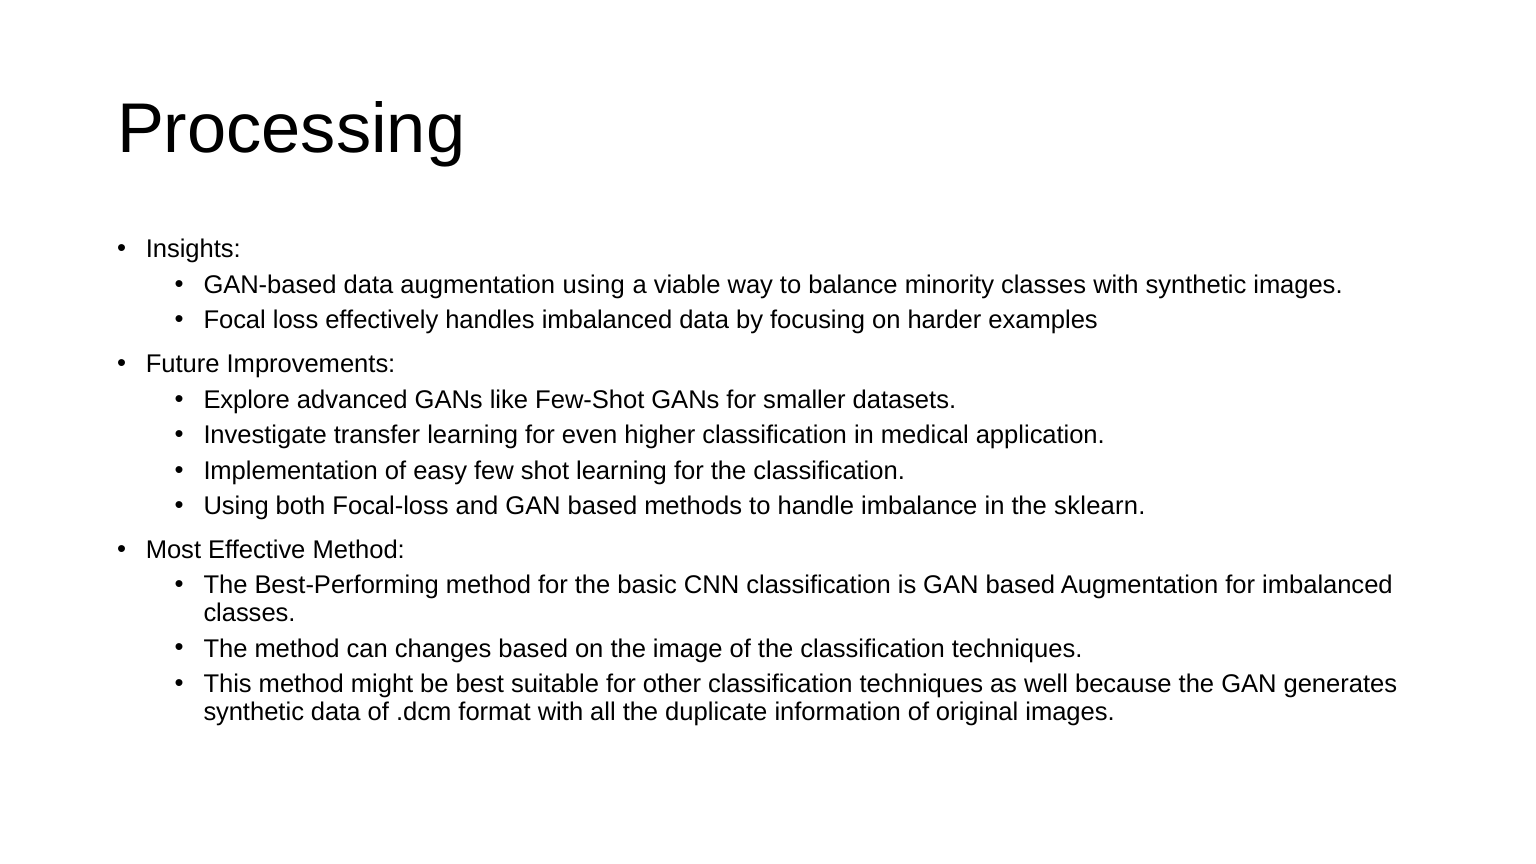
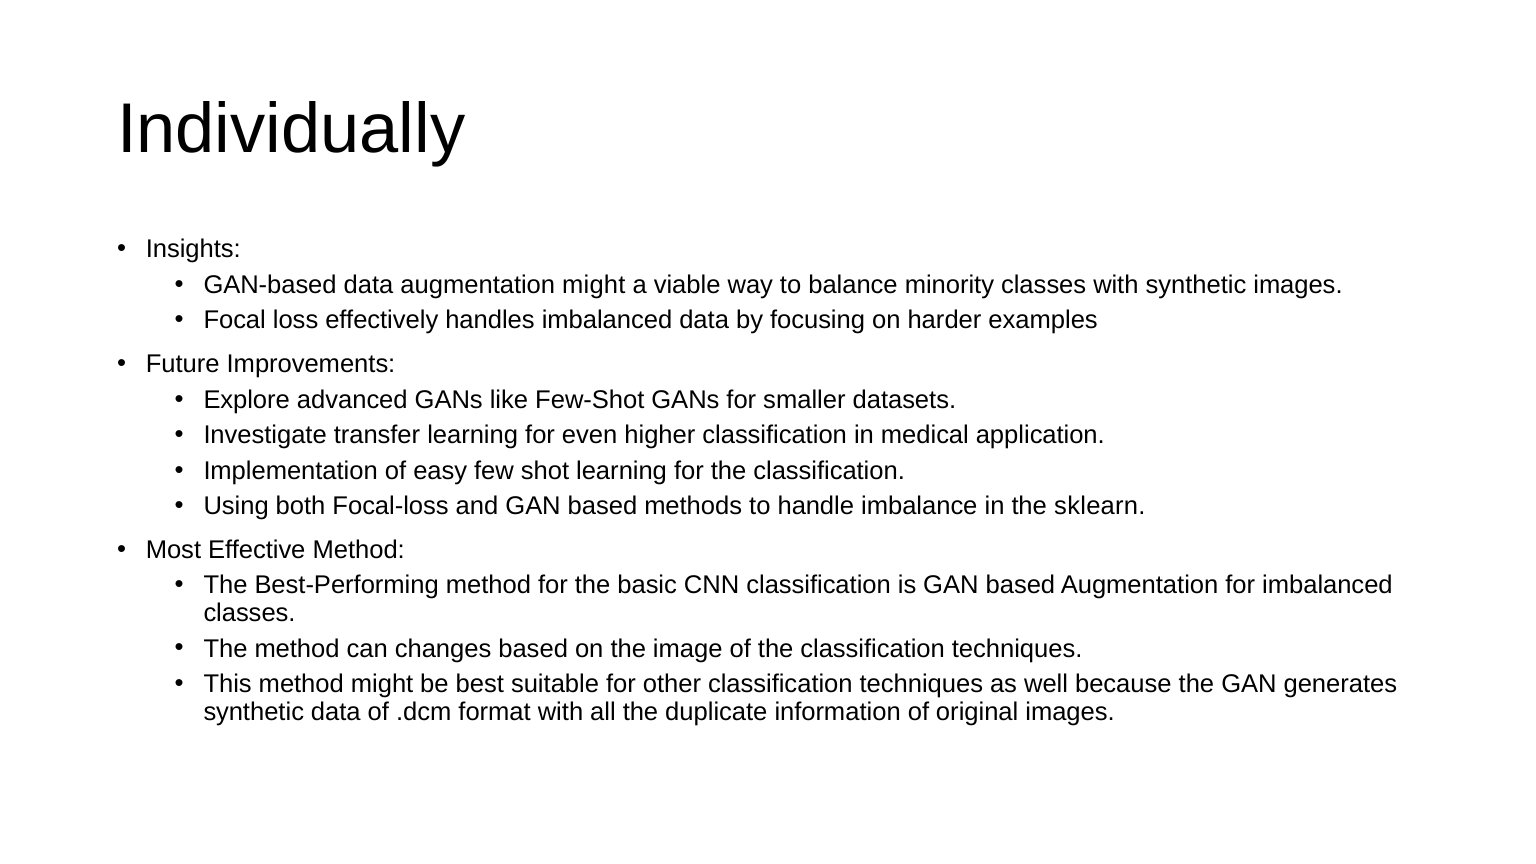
Processing: Processing -> Individually
augmentation using: using -> might
